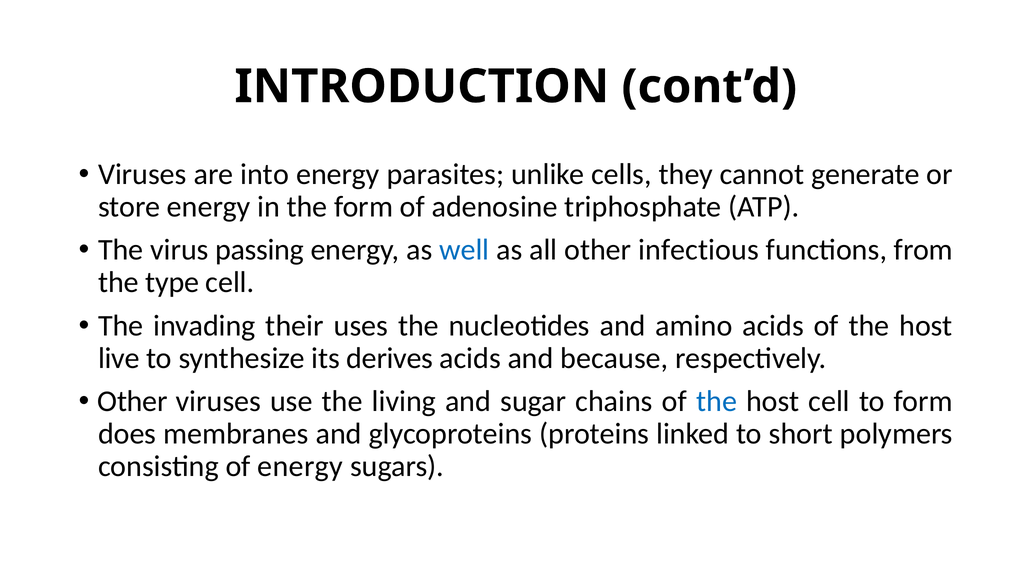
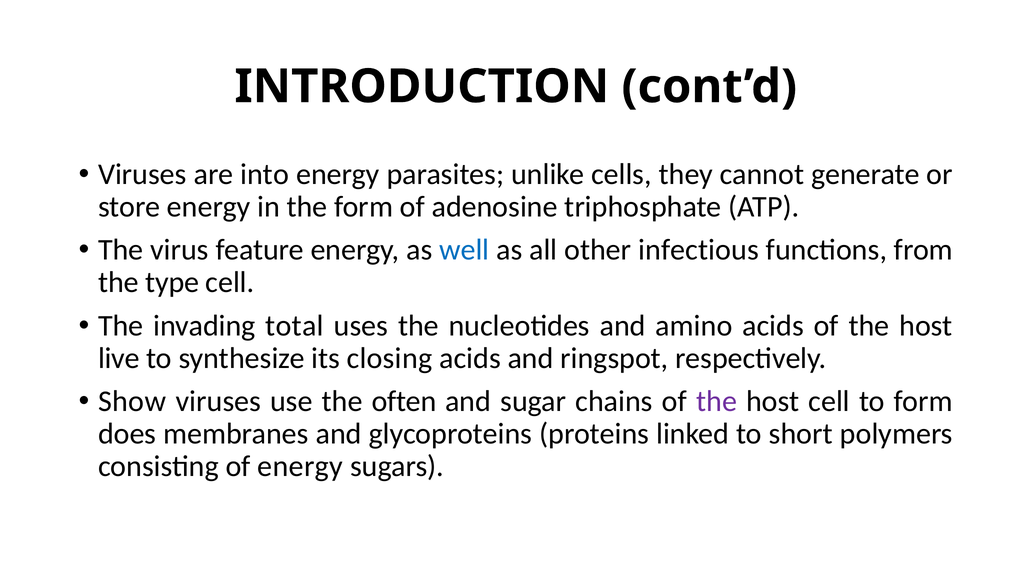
passing: passing -> feature
their: their -> total
derives: derives -> closing
because: because -> ringspot
Other at (132, 402): Other -> Show
living: living -> often
the at (717, 402) colour: blue -> purple
